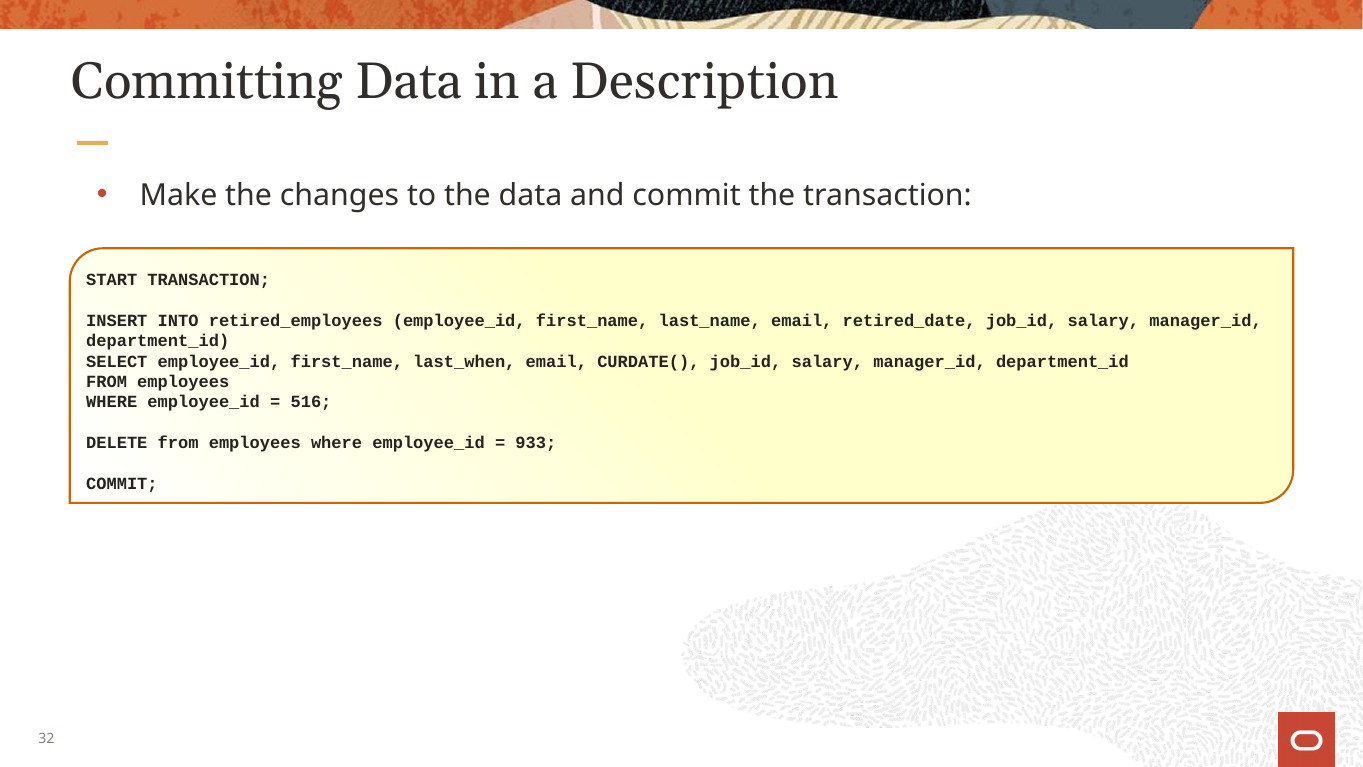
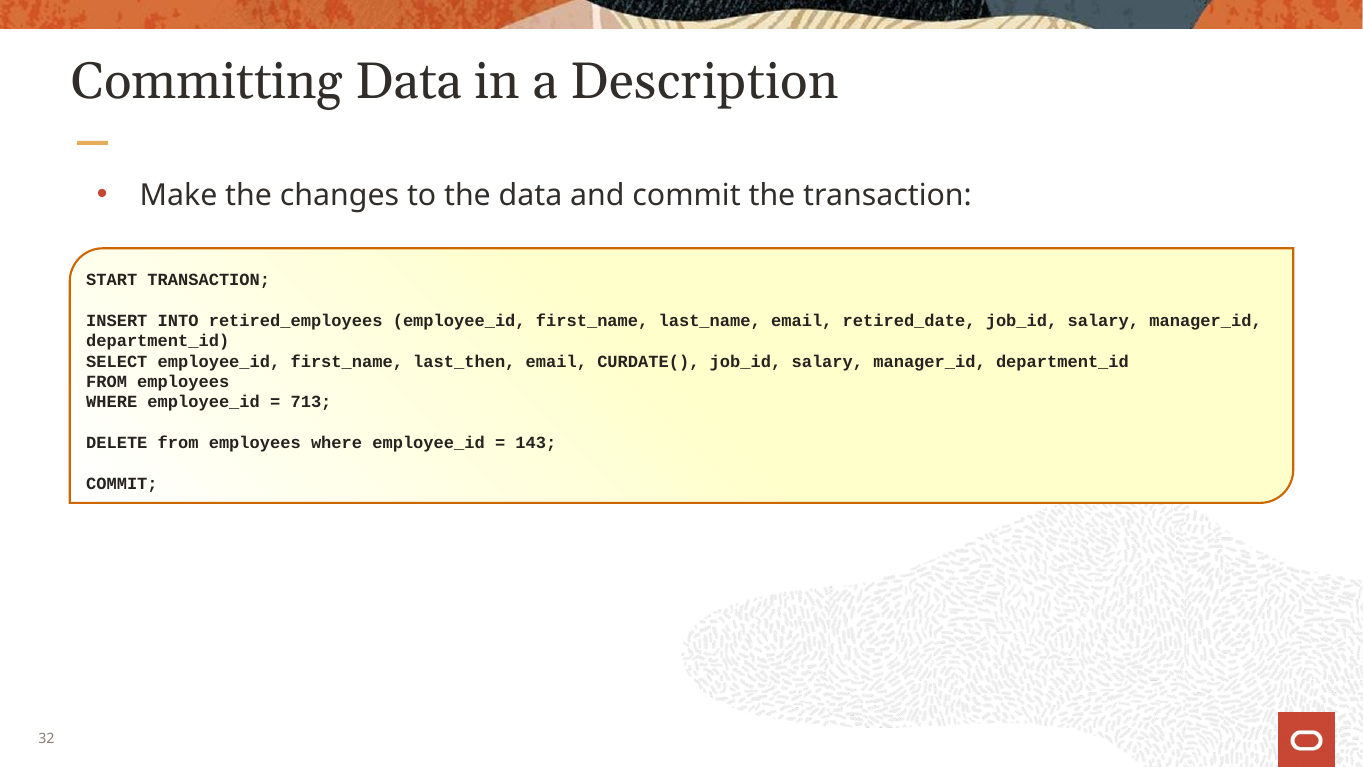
last_when: last_when -> last_then
516: 516 -> 713
933: 933 -> 143
